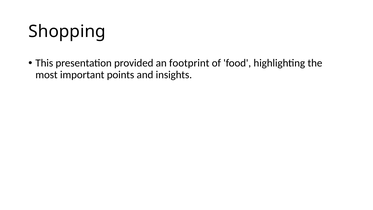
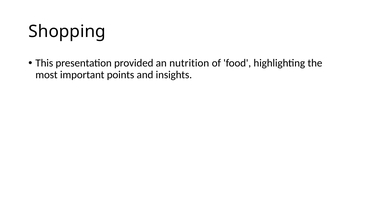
footprint: footprint -> nutrition
